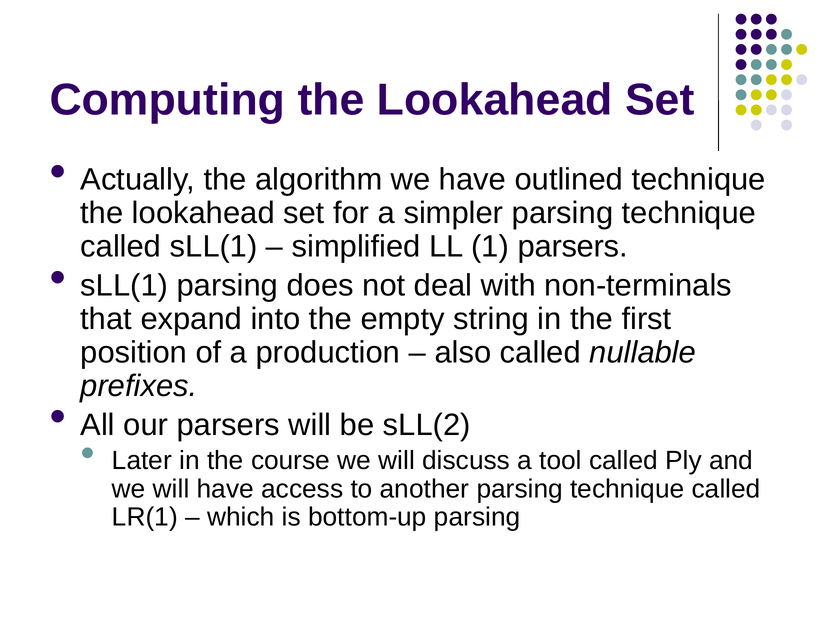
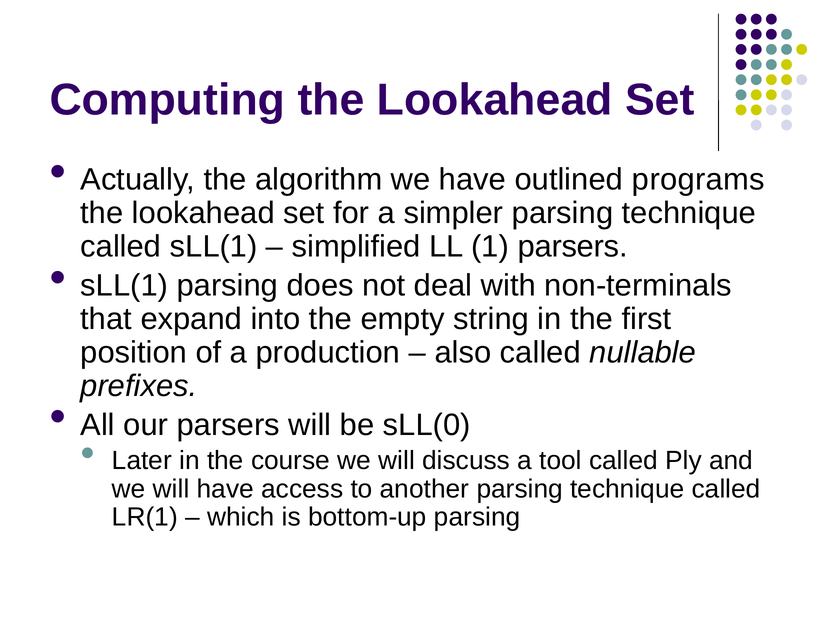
outlined technique: technique -> programs
sLL(2: sLL(2 -> sLL(0
